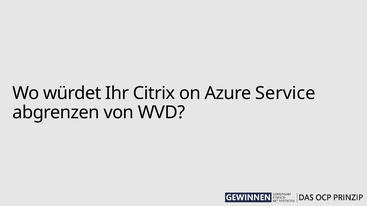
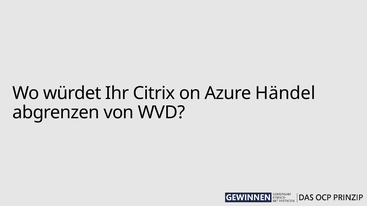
Service: Service -> Händel
